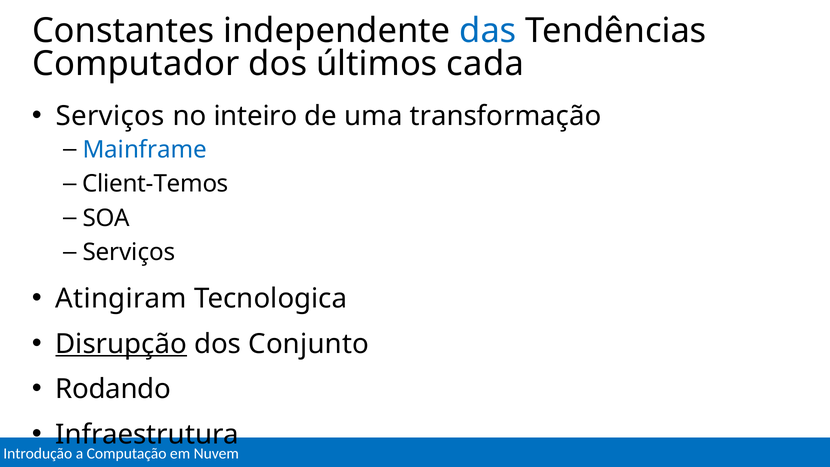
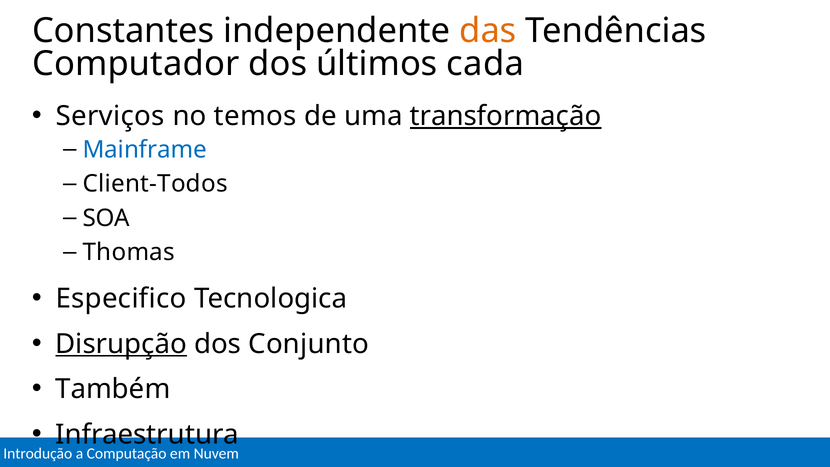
das colour: blue -> orange
inteiro: inteiro -> temos
transformação underline: none -> present
Client-Temos: Client-Temos -> Client-Todos
Serviços at (129, 252): Serviços -> Thomas
Atingiram: Atingiram -> Especifico
Rodando: Rodando -> Também
